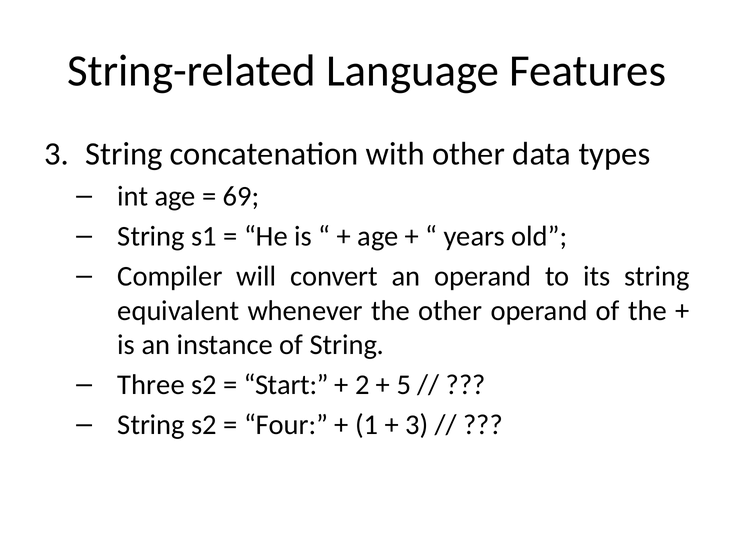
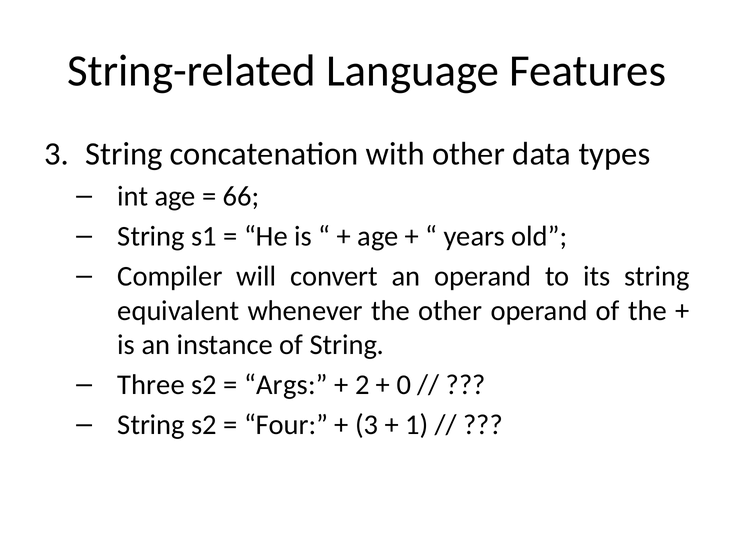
69: 69 -> 66
Start: Start -> Args
5: 5 -> 0
1 at (367, 425): 1 -> 3
3 at (417, 425): 3 -> 1
